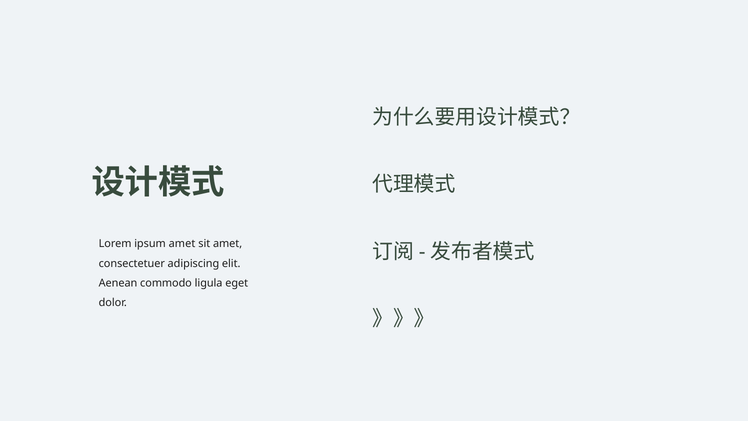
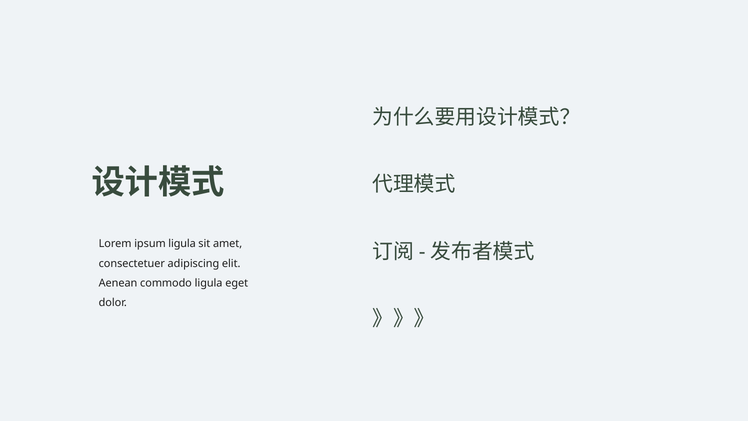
ipsum amet: amet -> ligula
